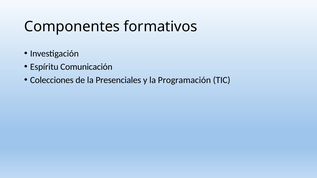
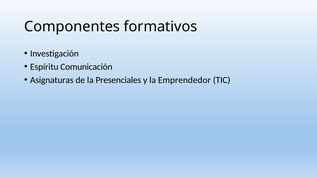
Colecciones: Colecciones -> Asignaturas
Programación: Programación -> Emprendedor
